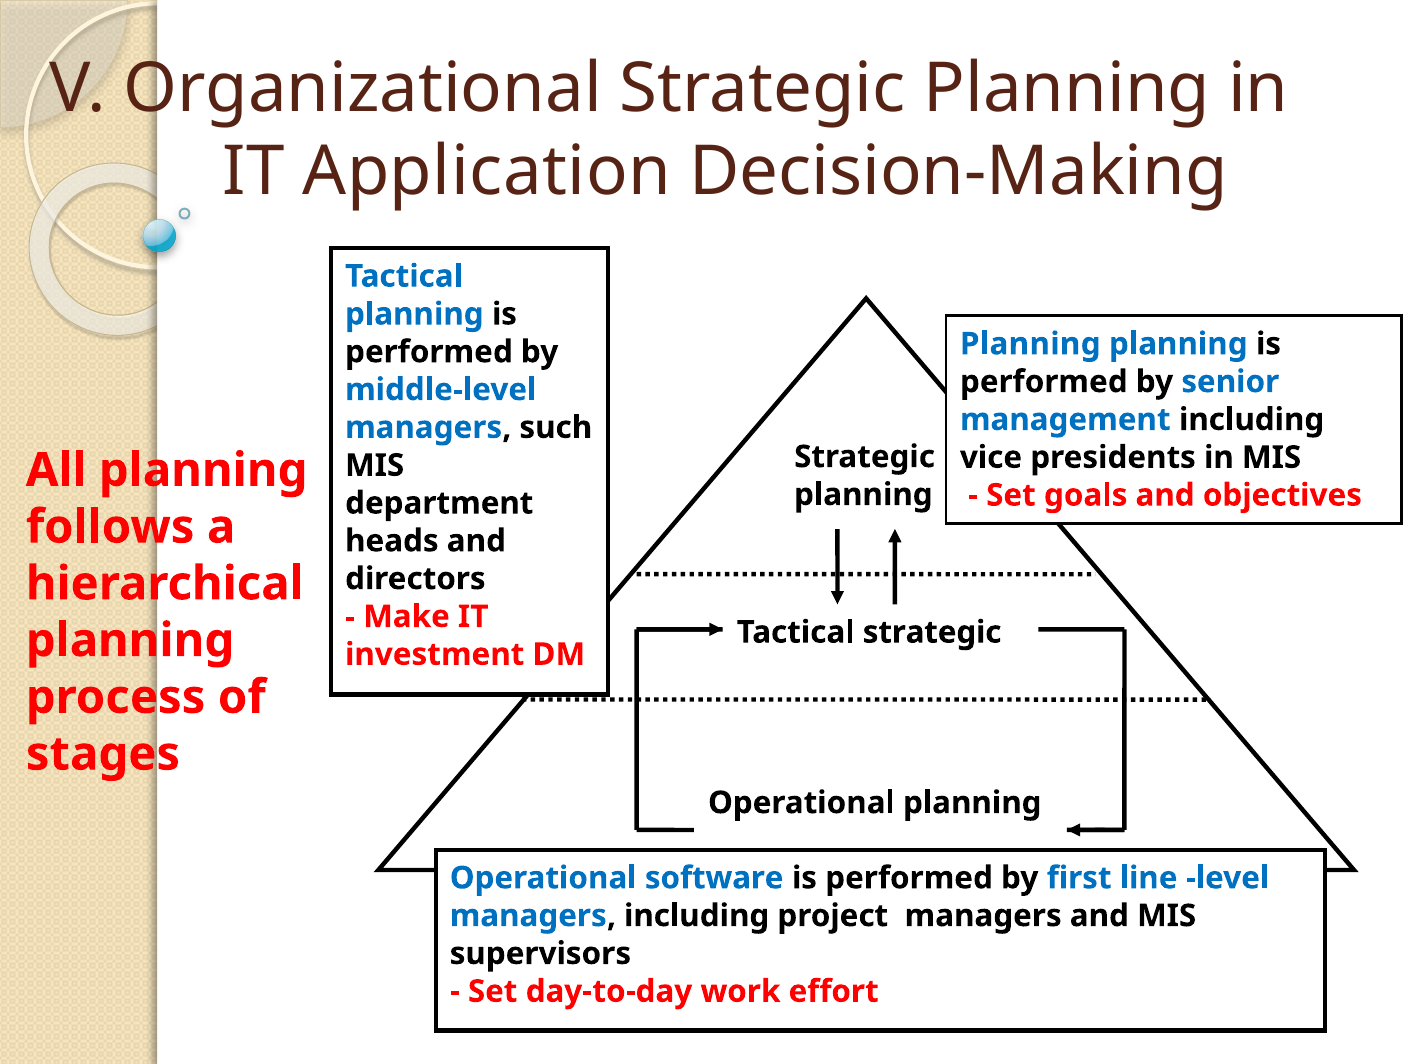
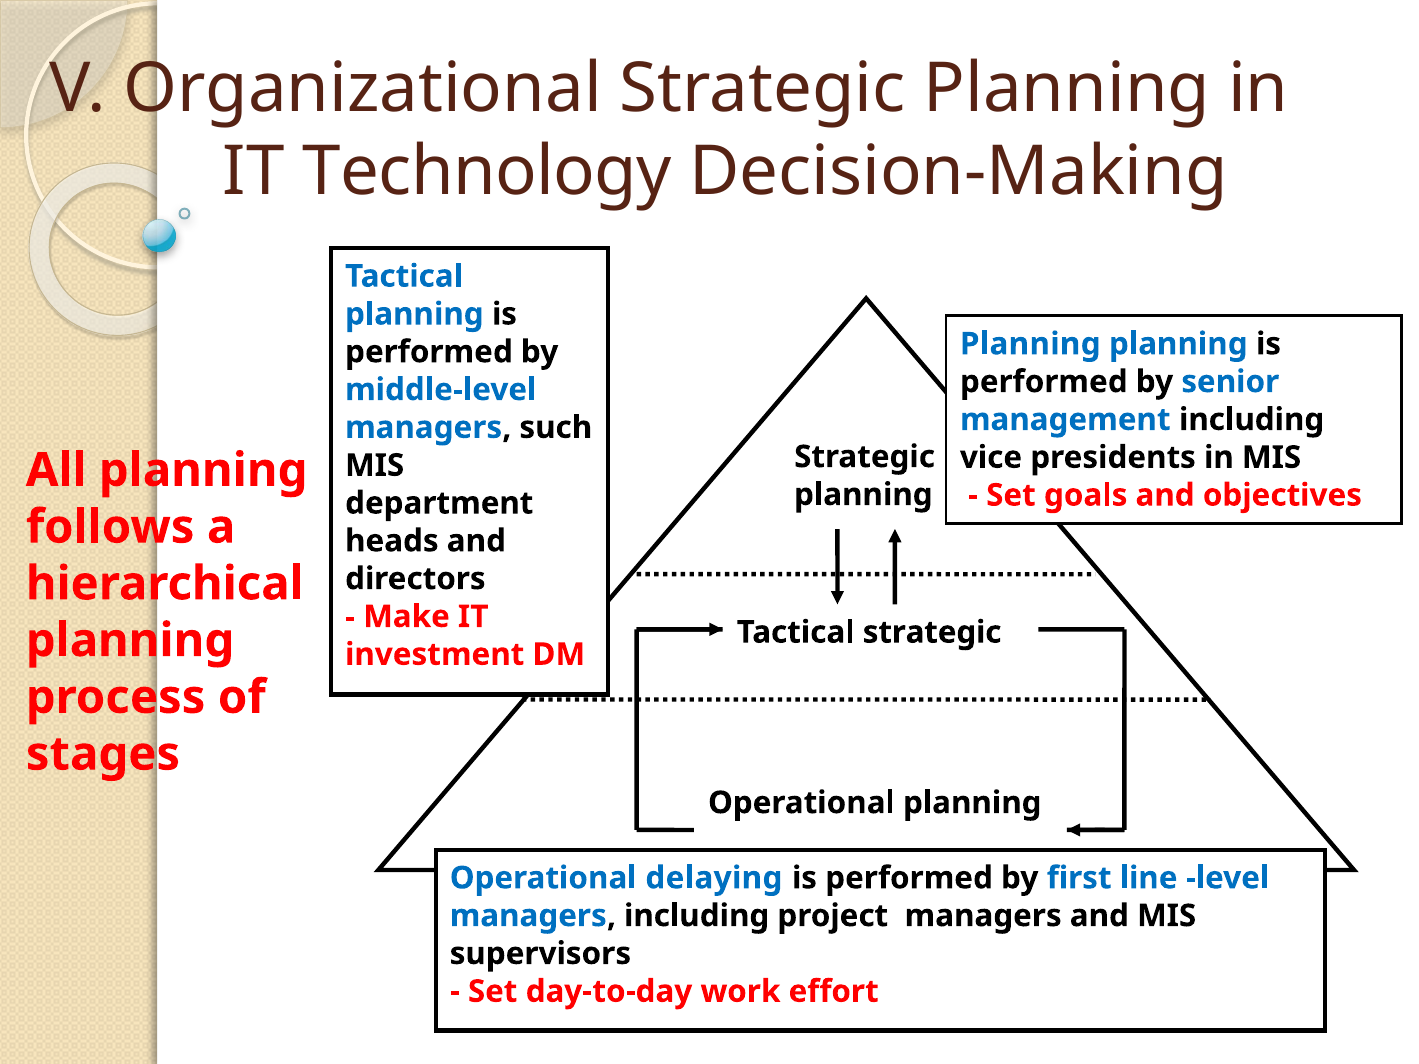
Application: Application -> Technology
software: software -> delaying
